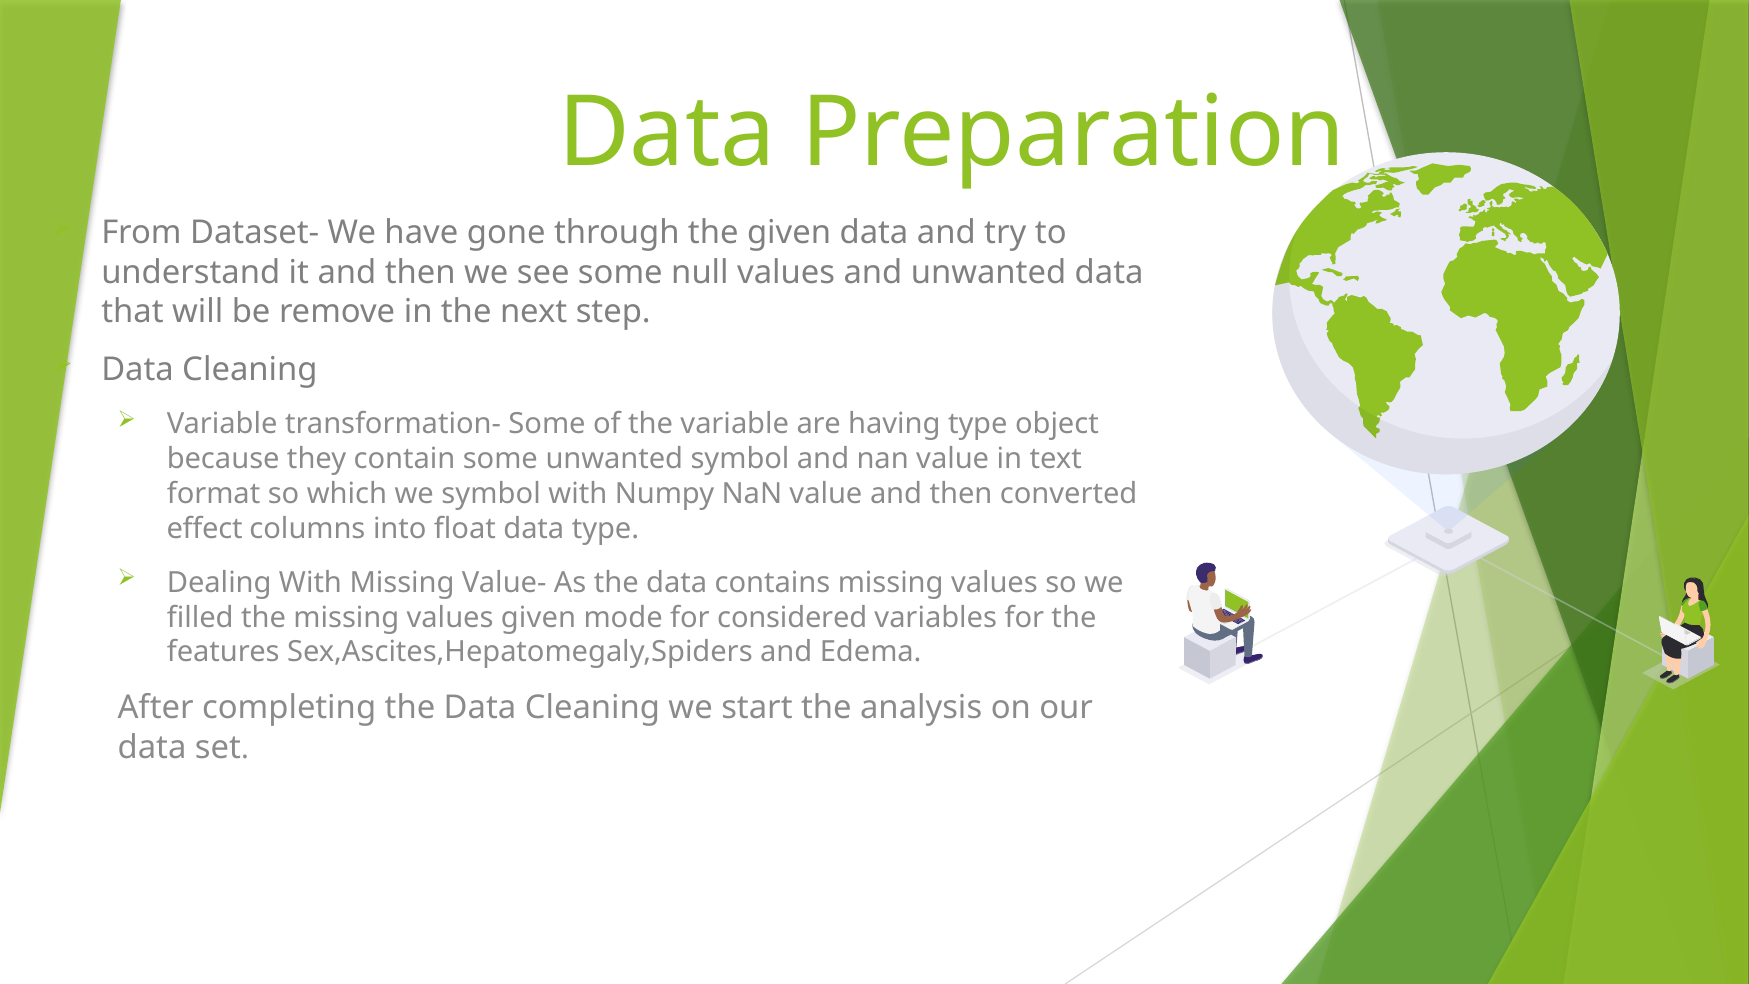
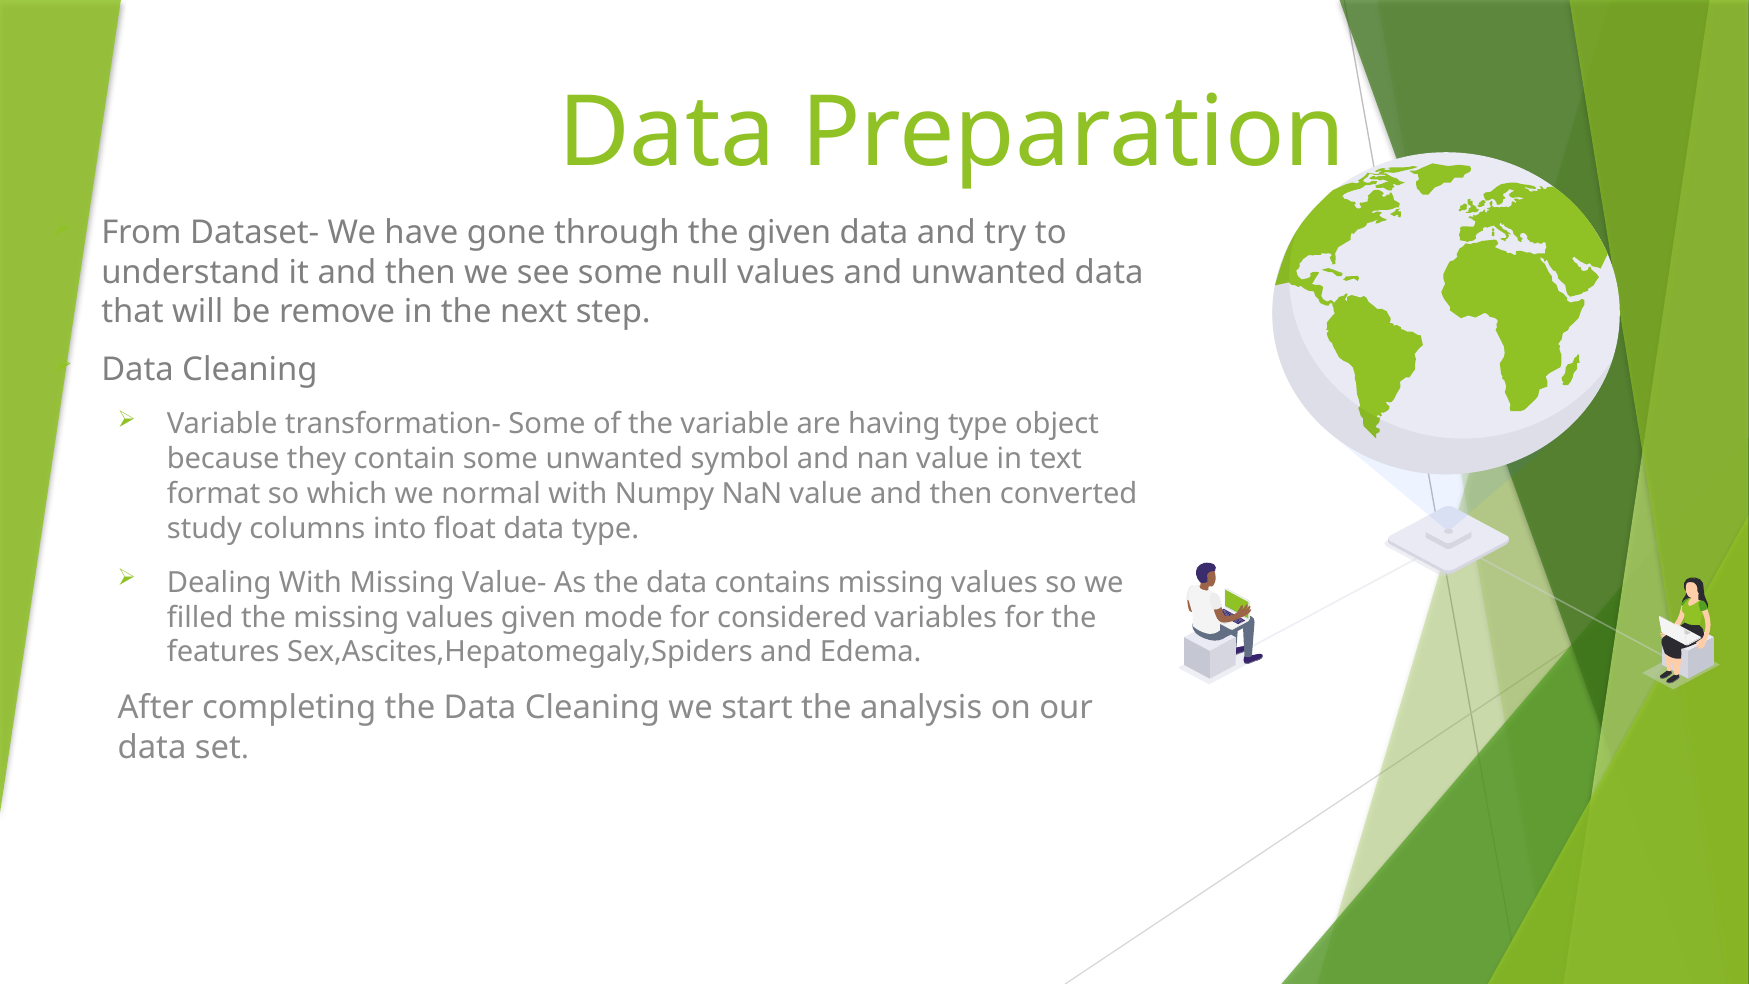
we symbol: symbol -> normal
effect: effect -> study
